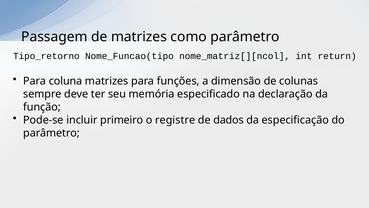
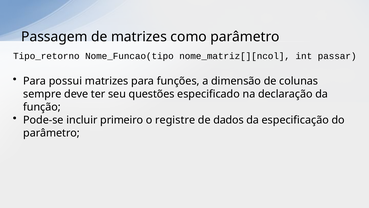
return: return -> passar
coluna: coluna -> possui
memória: memória -> questões
